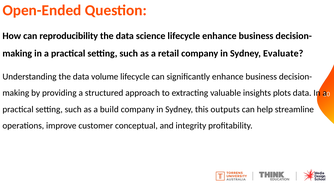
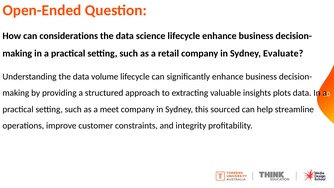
reproducibility: reproducibility -> considerations
build: build -> meet
outputs: outputs -> sourced
conceptual: conceptual -> constraints
